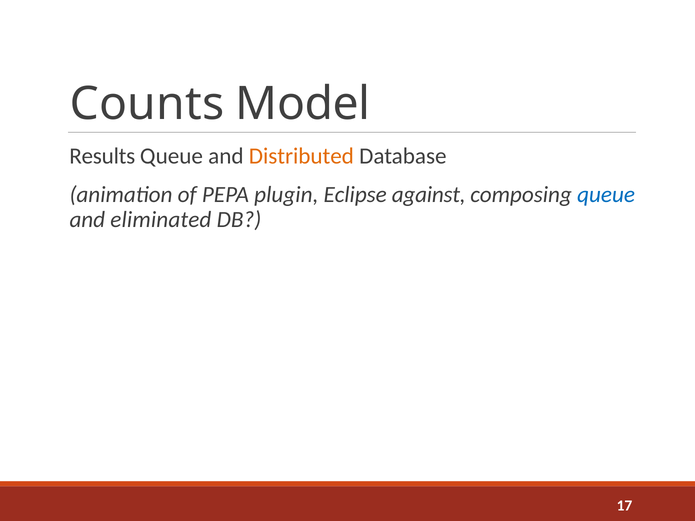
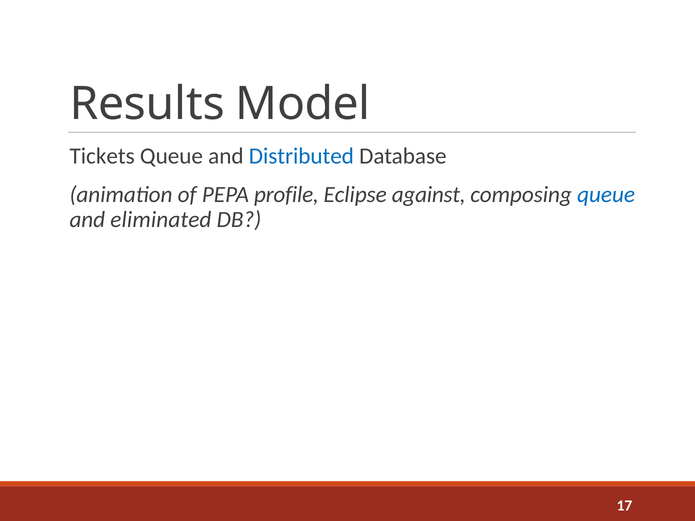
Counts: Counts -> Results
Results: Results -> Tickets
Distributed colour: orange -> blue
plugin: plugin -> profile
